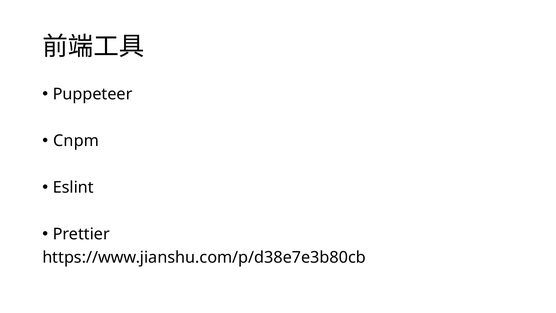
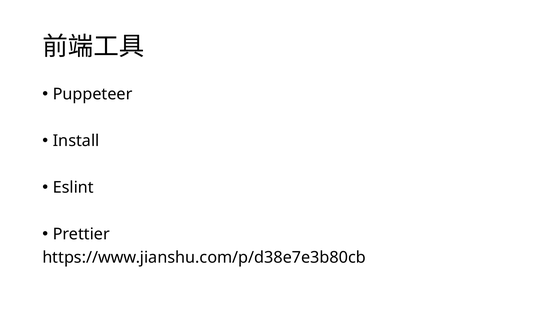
Cnpm: Cnpm -> Install
